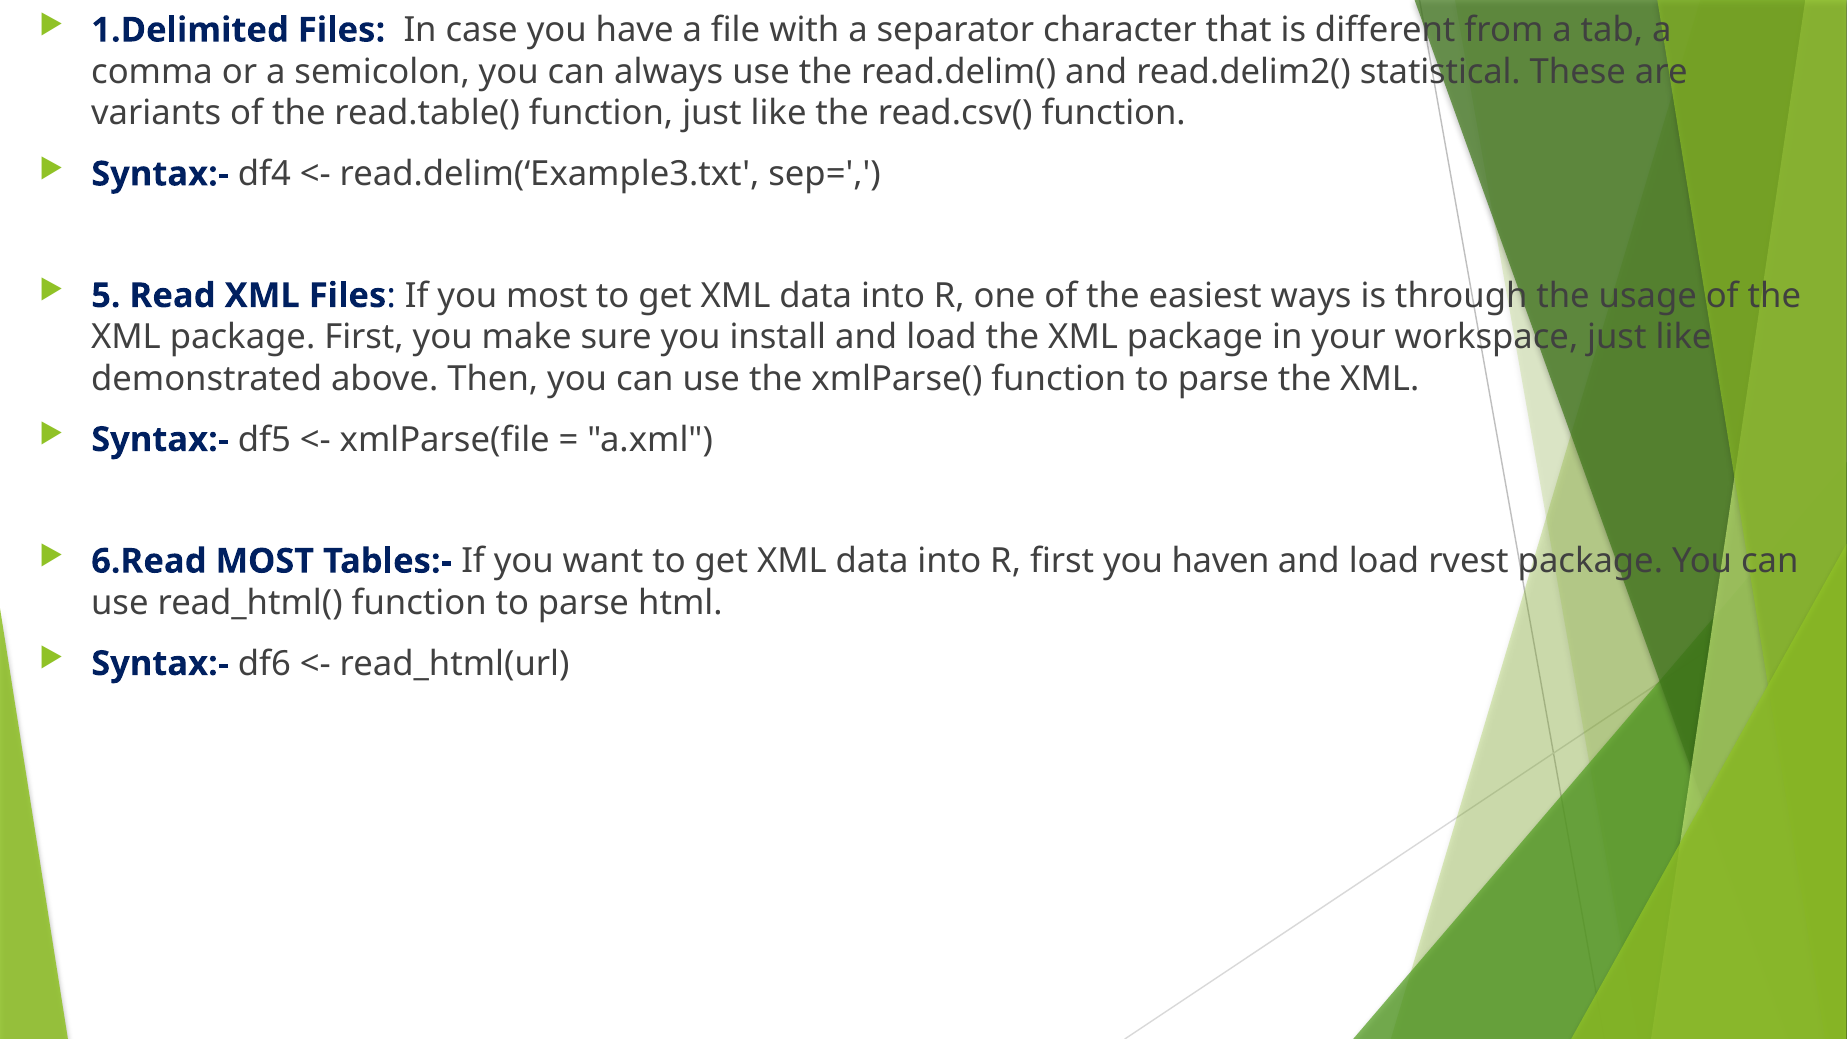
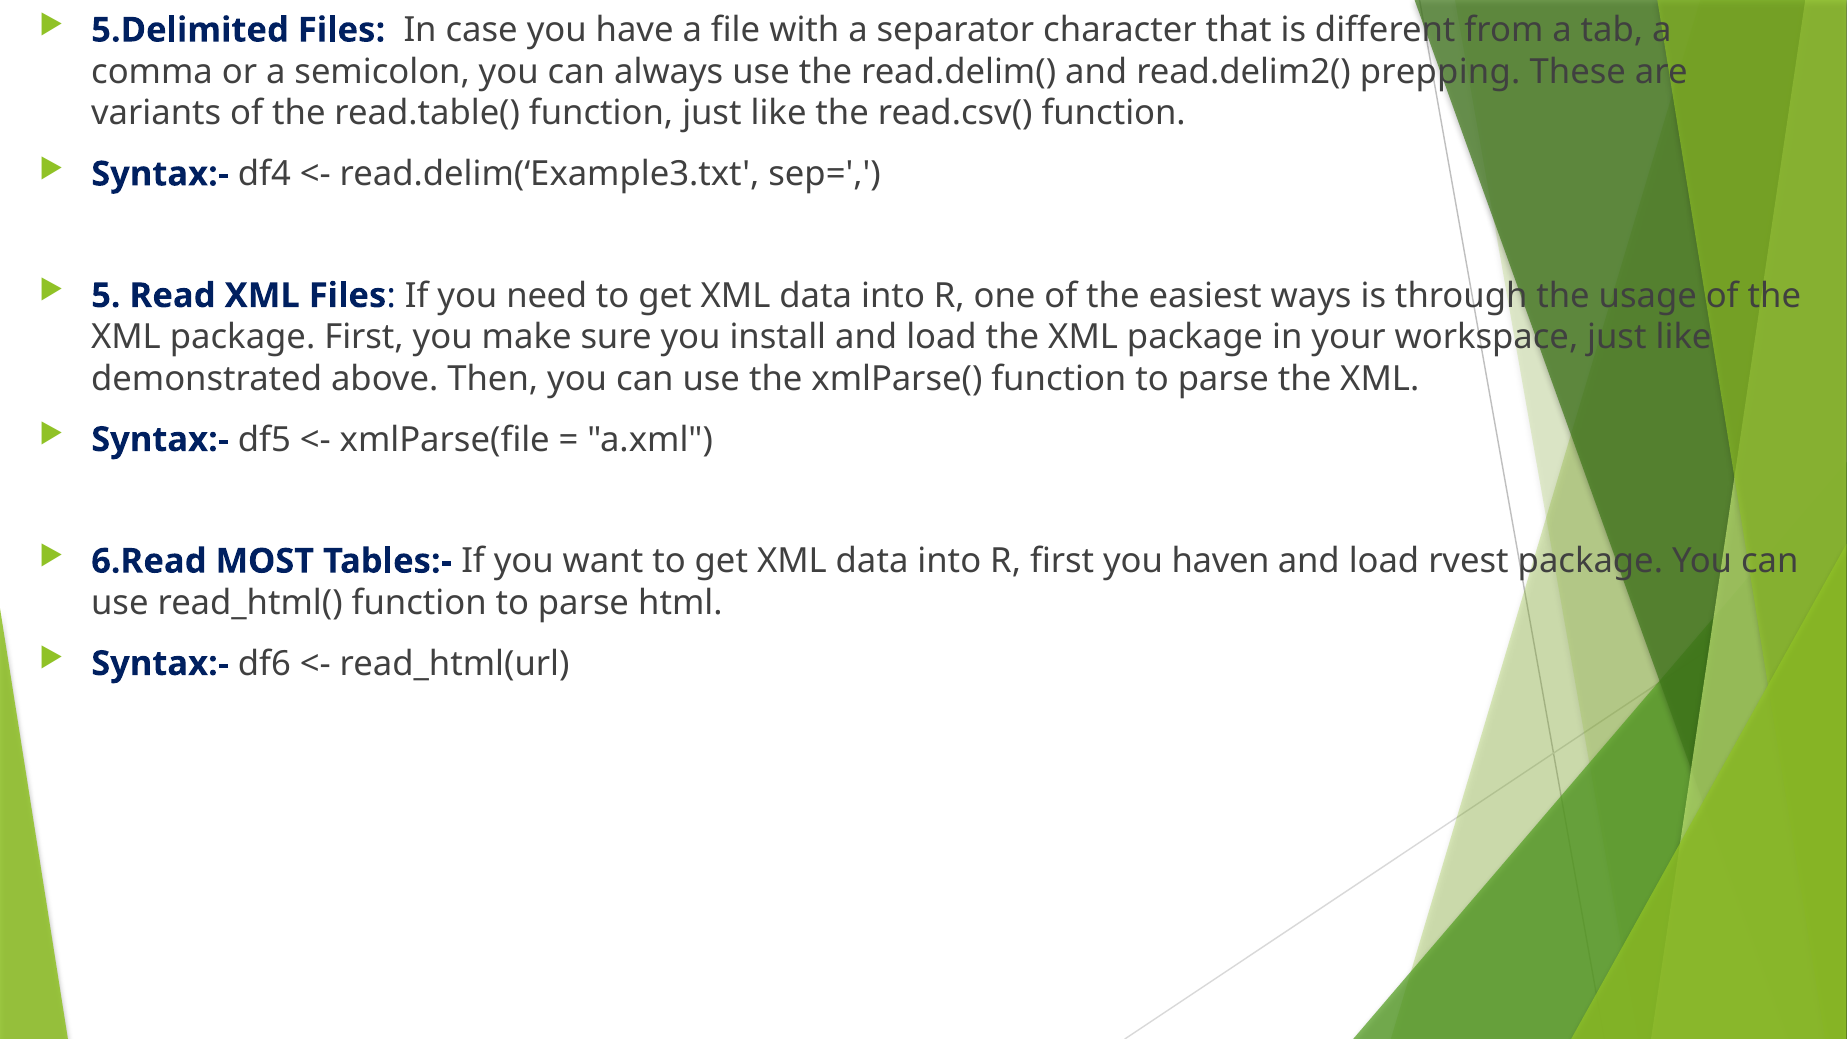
1.Delimited: 1.Delimited -> 5.Delimited
statistical: statistical -> prepping
you most: most -> need
